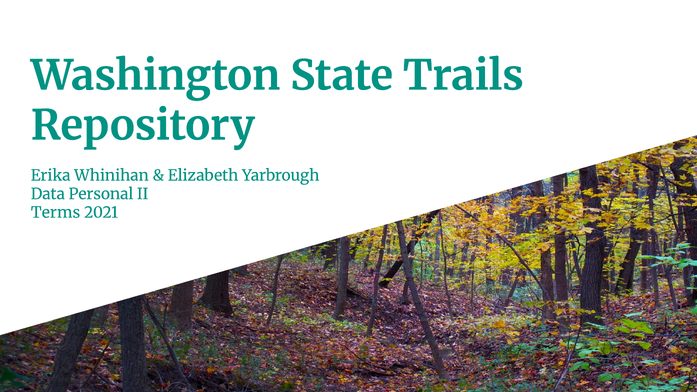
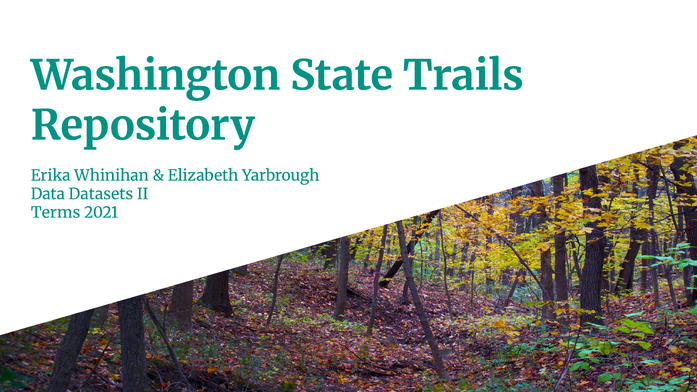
Personal: Personal -> Datasets
